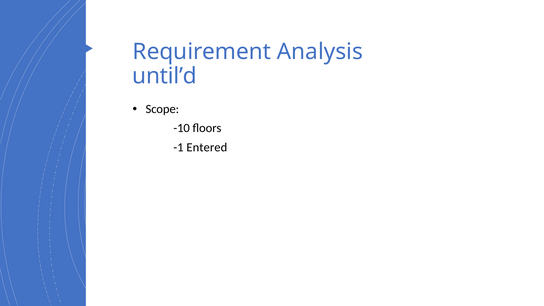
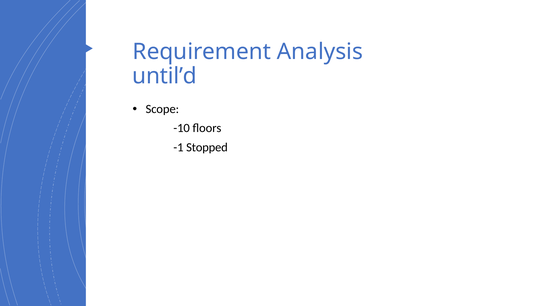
Entered: Entered -> Stopped
